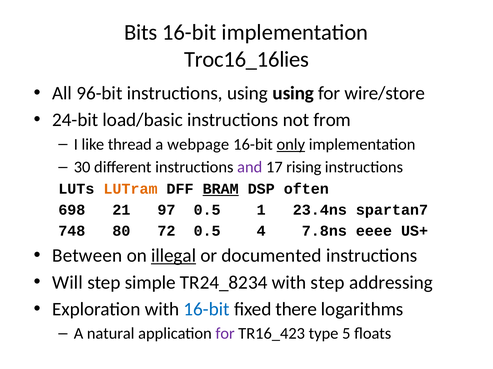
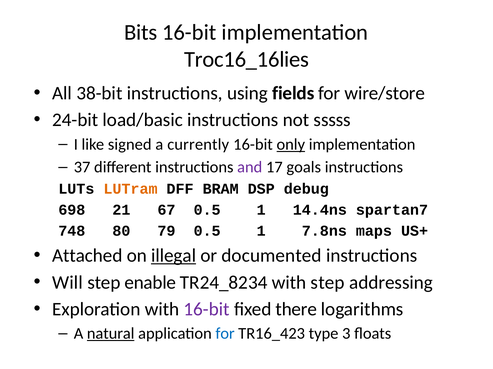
96-bit: 96-bit -> 38-bit
using using: using -> fields
from: from -> sssss
thread: thread -> signed
webpage: webpage -> currently
30: 30 -> 37
rising: rising -> goals
BRAM underline: present -> none
often: often -> debug
97: 97 -> 67
23.4ns: 23.4ns -> 14.4ns
72: 72 -> 79
4 at (261, 231): 4 -> 1
eeee: eeee -> maps
Between: Between -> Attached
simple: simple -> enable
16-bit at (207, 310) colour: blue -> purple
natural underline: none -> present
for at (225, 334) colour: purple -> blue
5: 5 -> 3
